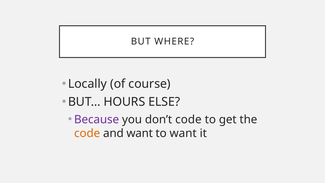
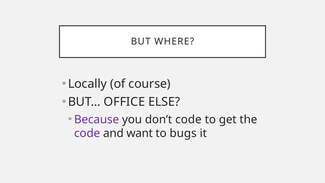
HOURS: HOURS -> OFFICE
code at (87, 133) colour: orange -> purple
to want: want -> bugs
